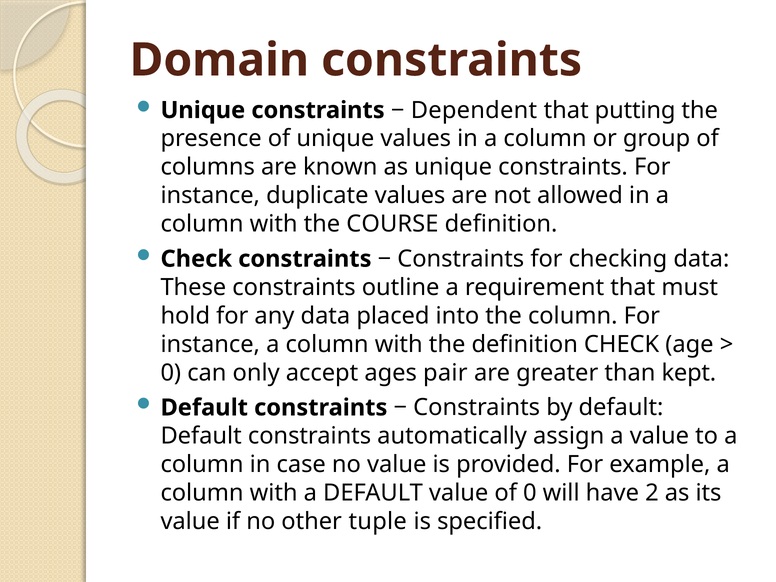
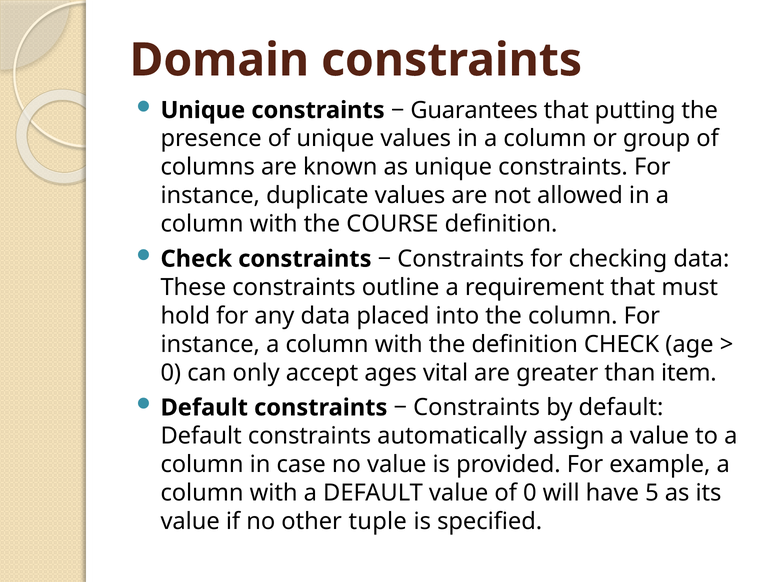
Dependent: Dependent -> Guarantees
pair: pair -> vital
kept: kept -> item
2: 2 -> 5
